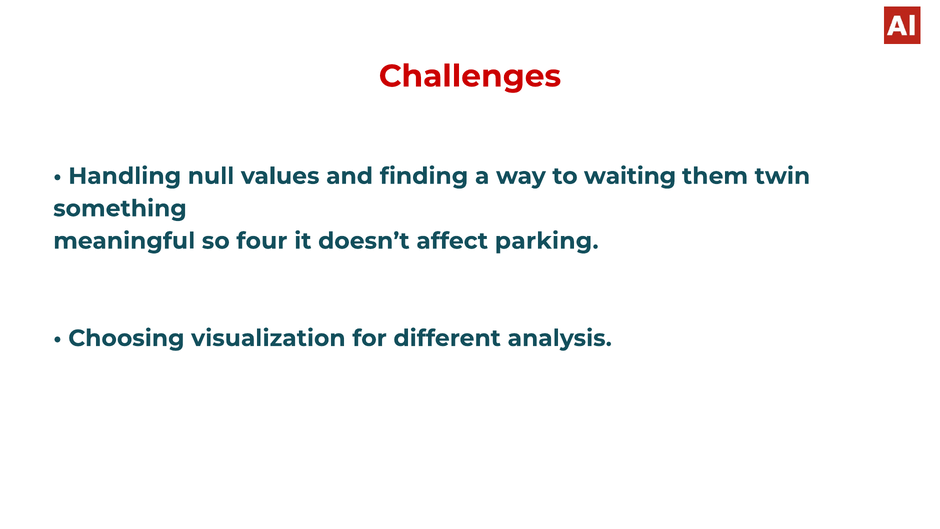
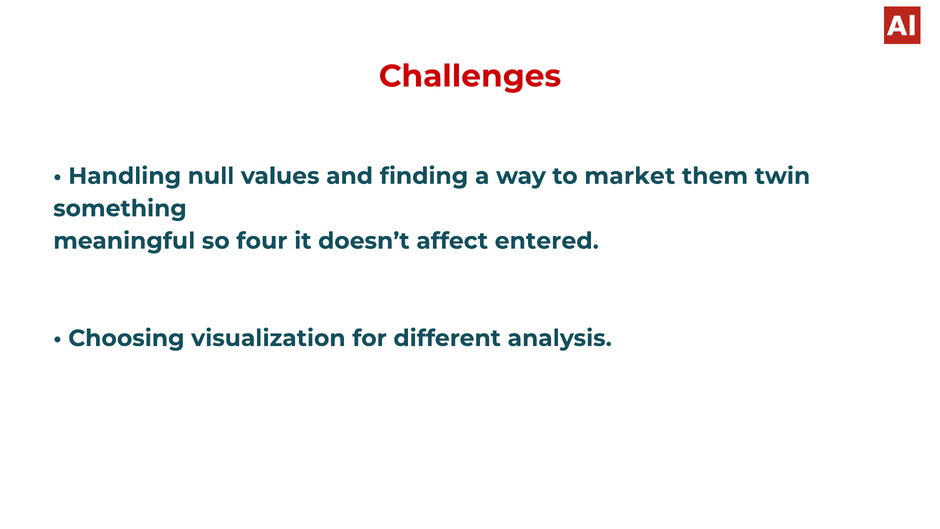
waiting: waiting -> market
parking: parking -> entered
